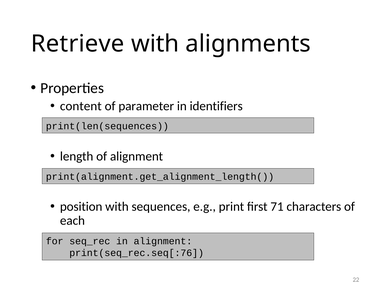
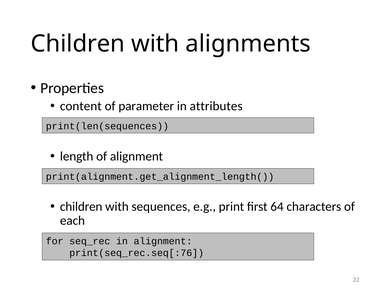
Retrieve at (78, 44): Retrieve -> Children
identifiers: identifiers -> attributes
position at (81, 206): position -> children
71: 71 -> 64
